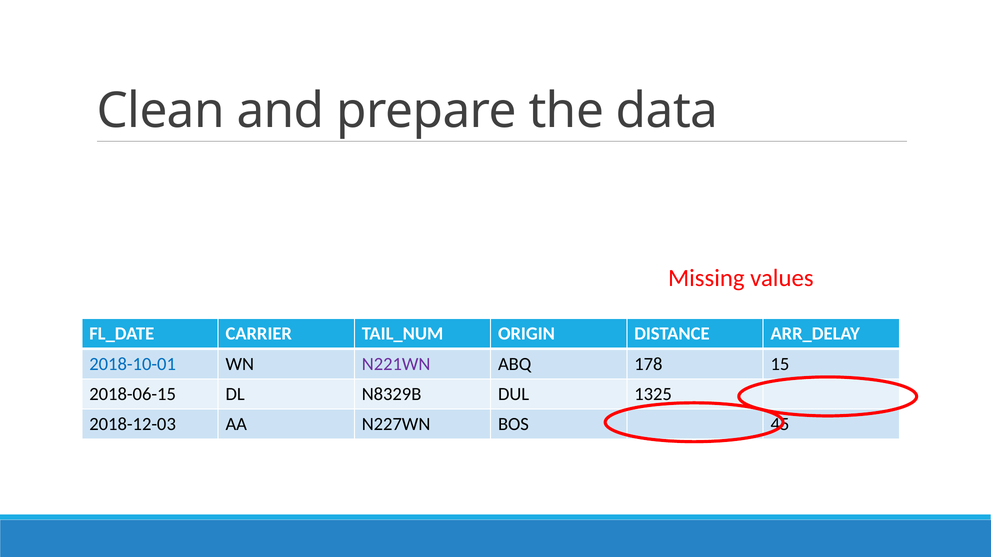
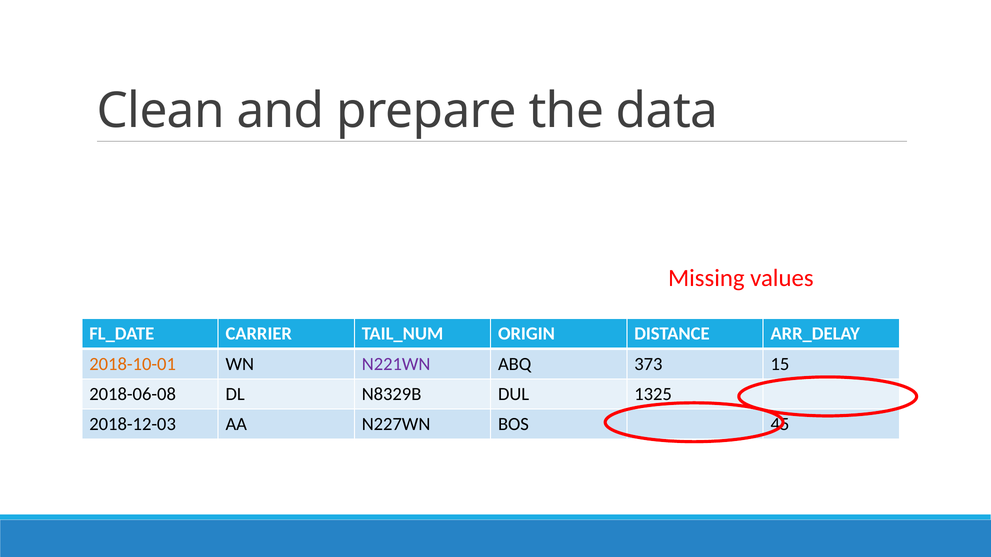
2018-10-01 colour: blue -> orange
178: 178 -> 373
2018-06-15: 2018-06-15 -> 2018-06-08
